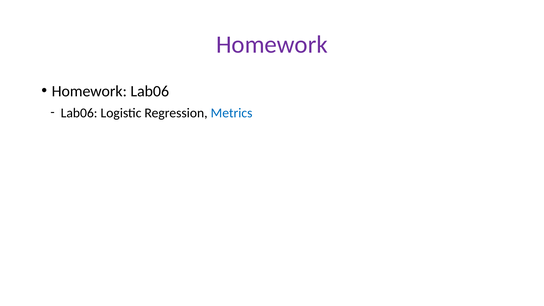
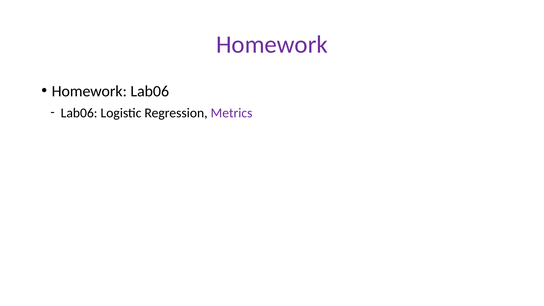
Metrics colour: blue -> purple
